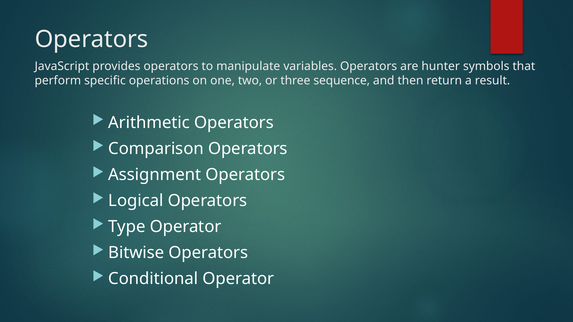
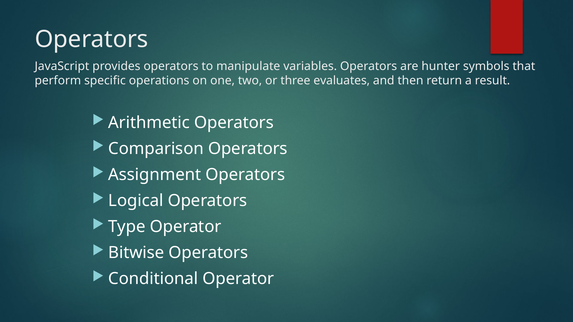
sequence: sequence -> evaluates
